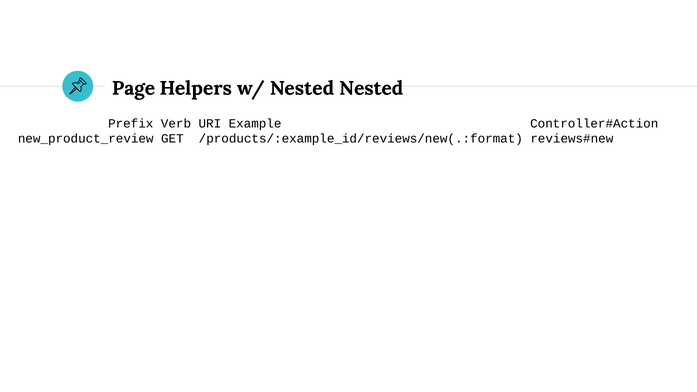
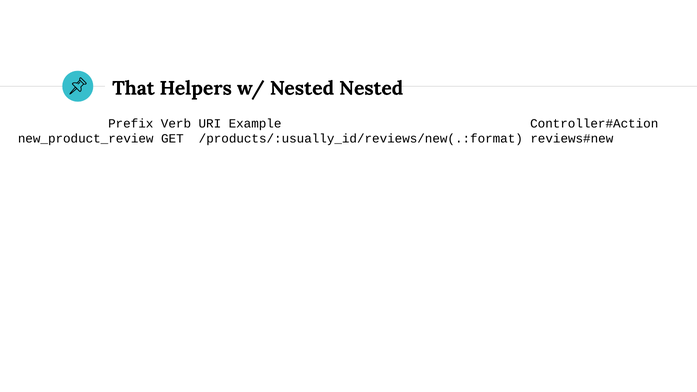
Page: Page -> That
/products/:example_id/reviews/new(.:format: /products/:example_id/reviews/new(.:format -> /products/:usually_id/reviews/new(.:format
